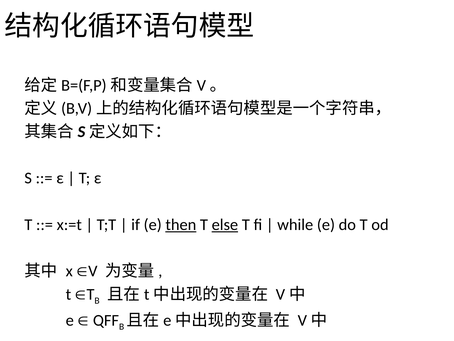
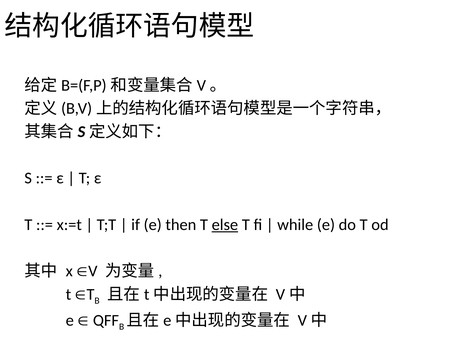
then underline: present -> none
